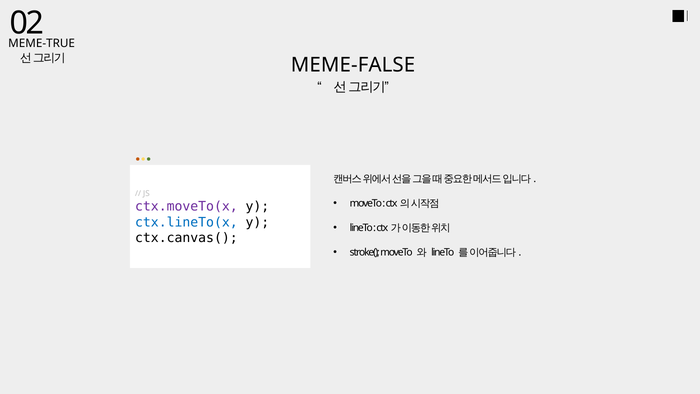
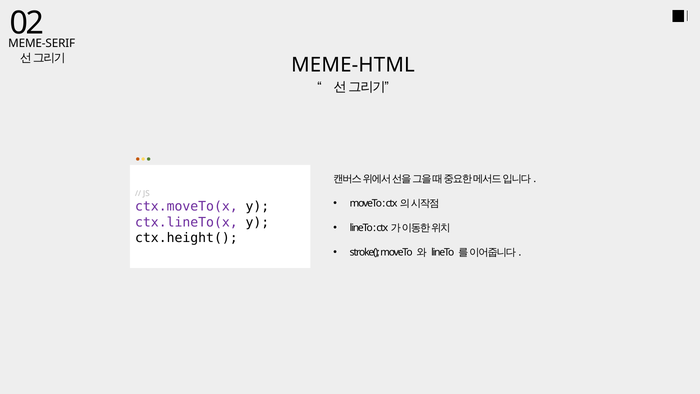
MEME-TRUE: MEME-TRUE -> MEME-SERIF
MEME-FALSE: MEME-FALSE -> MEME-HTML
ctx.lineTo(x colour: blue -> purple
ctx.canvas(: ctx.canvas( -> ctx.height(
